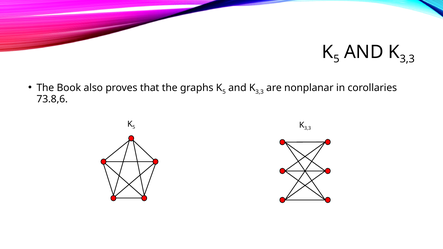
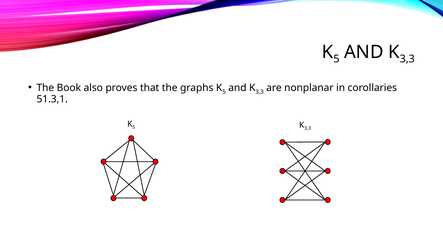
73.8,6: 73.8,6 -> 51.3,1
